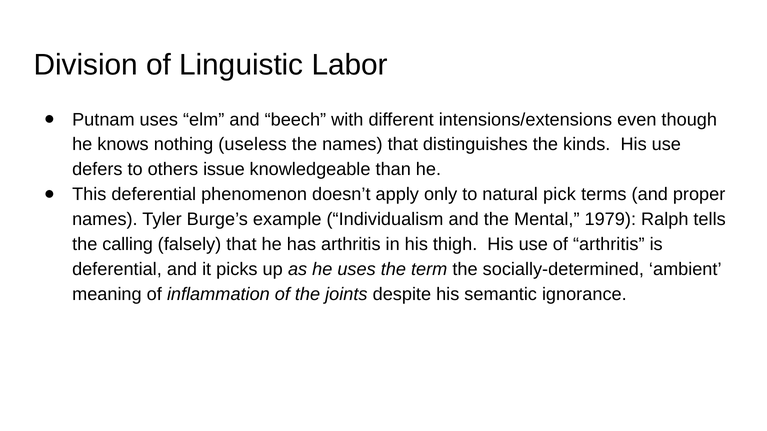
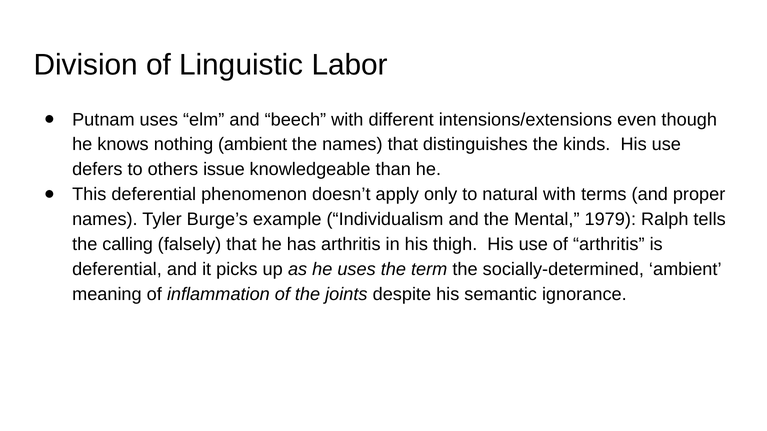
nothing useless: useless -> ambient
natural pick: pick -> with
